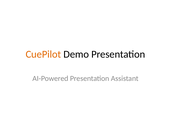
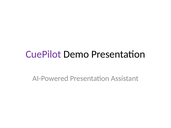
CuePilot colour: orange -> purple
